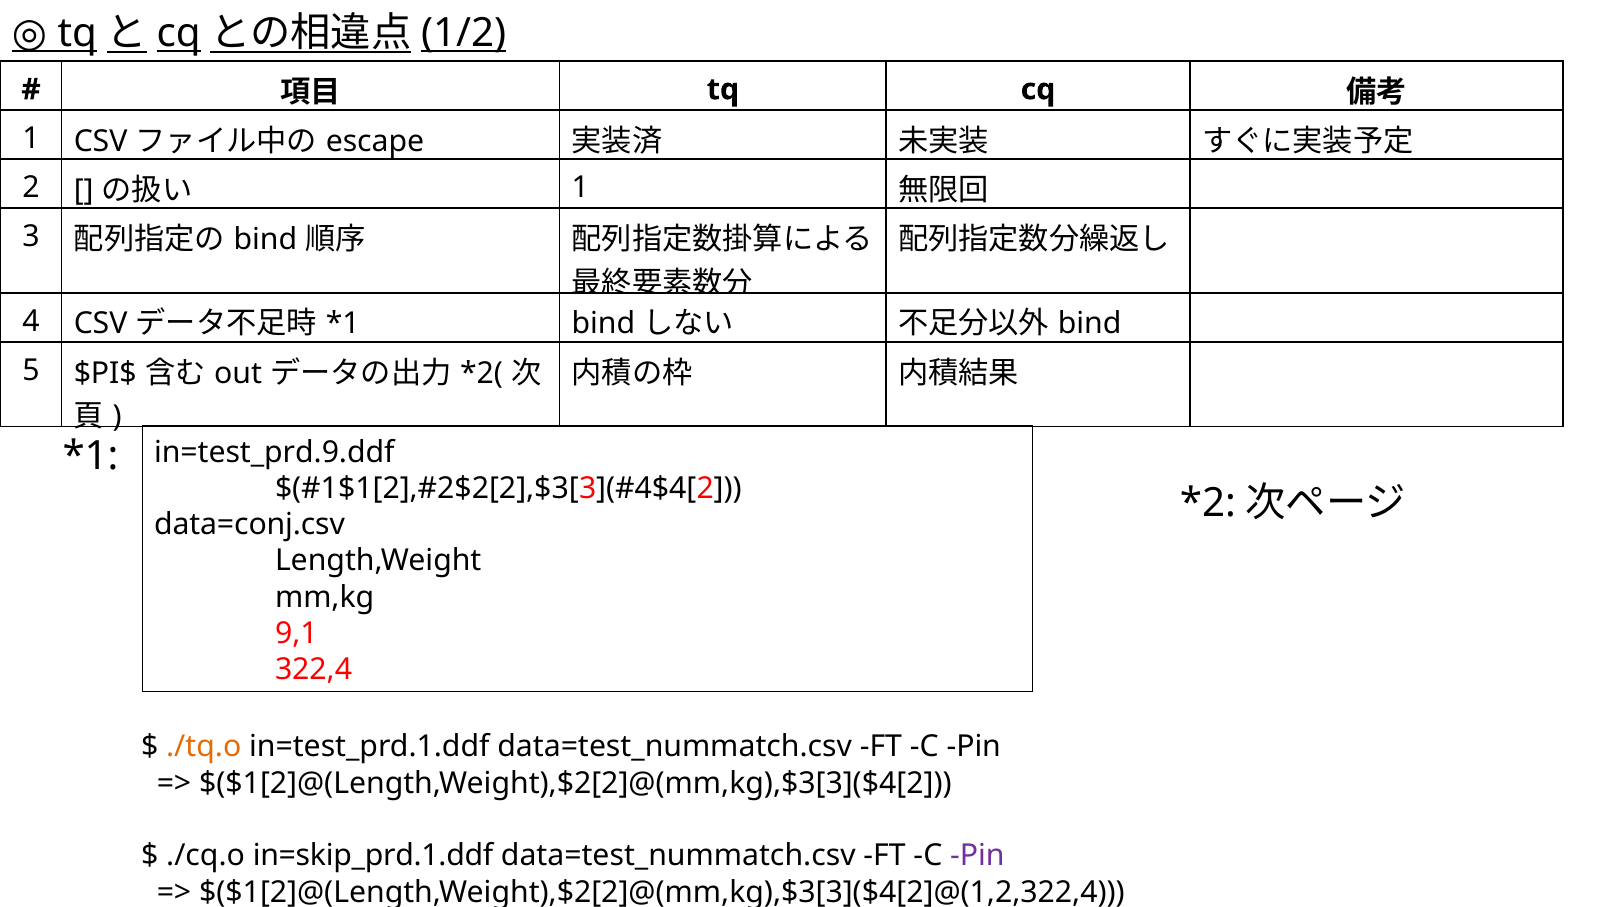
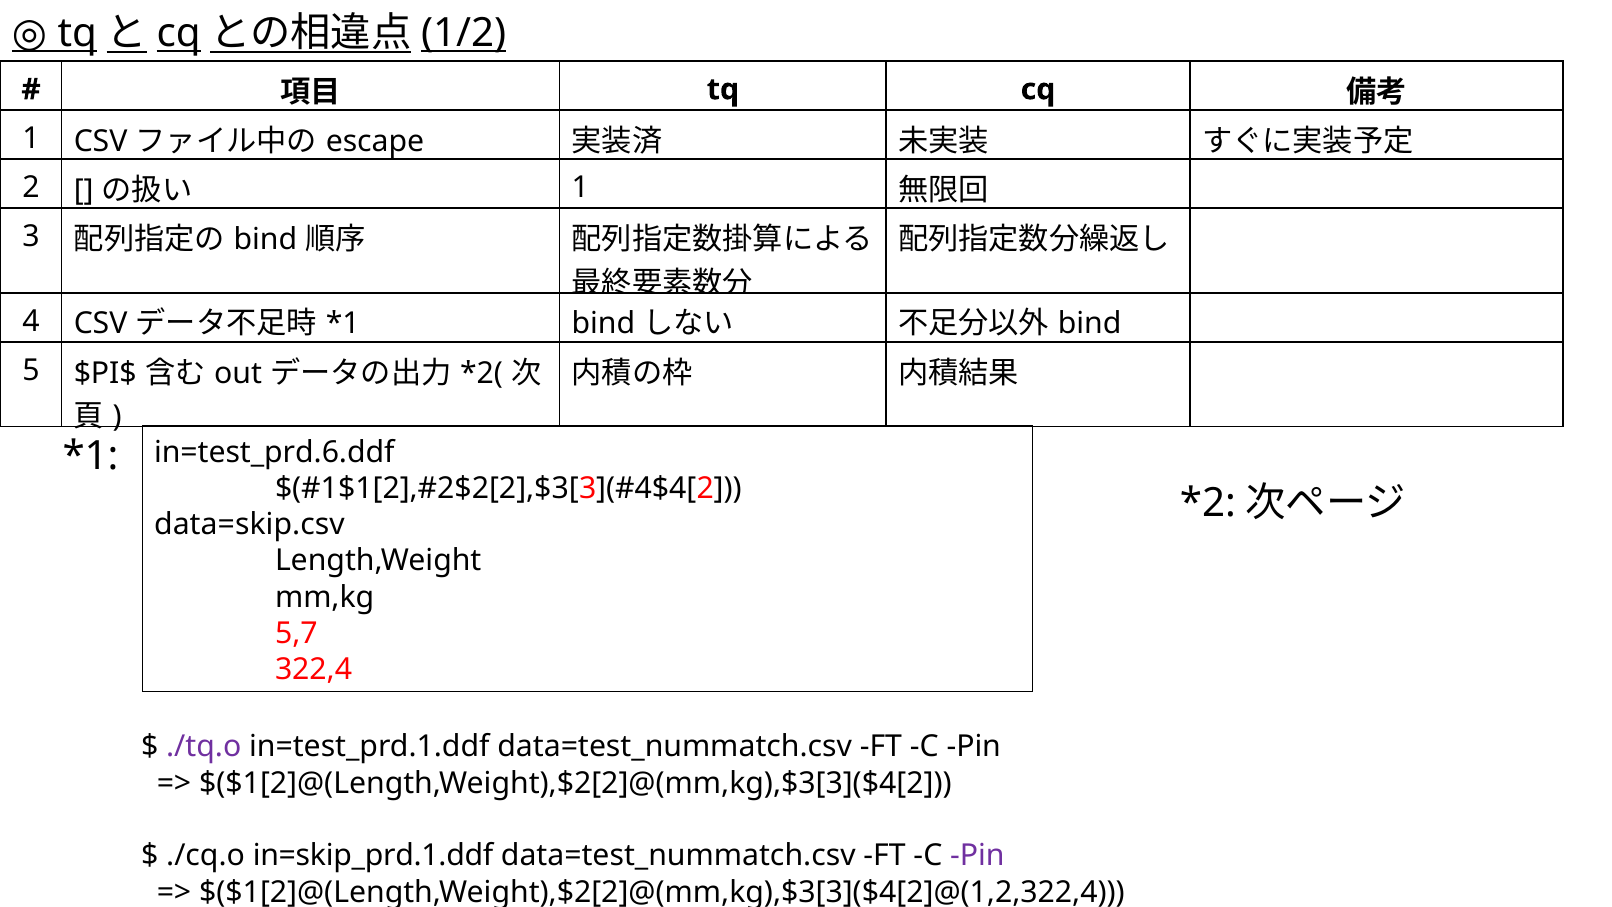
in=test_prd.9.ddf: in=test_prd.9.ddf -> in=test_prd.6.ddf
data=conj.csv: data=conj.csv -> data=skip.csv
9,1: 9,1 -> 5,7
./tq.o colour: orange -> purple
